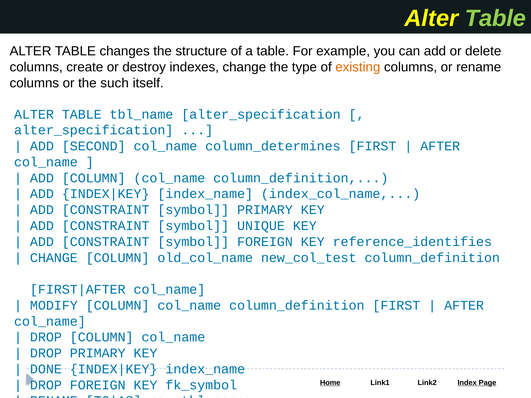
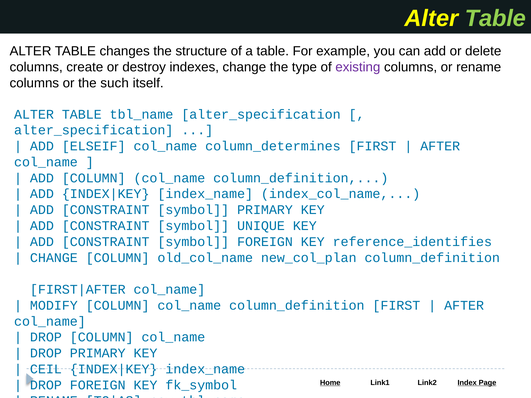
existing colour: orange -> purple
SECOND: SECOND -> ELSEIF
new_col_test: new_col_test -> new_col_plan
DONE: DONE -> CEIL
